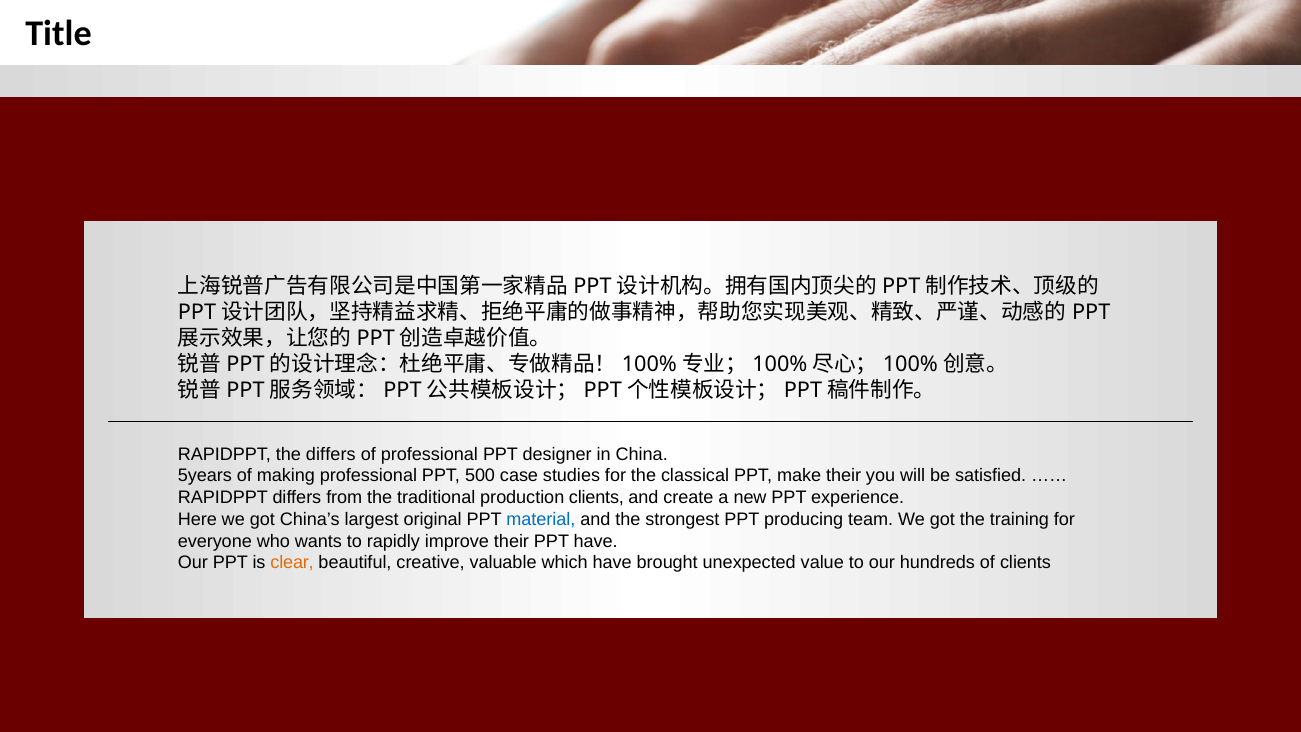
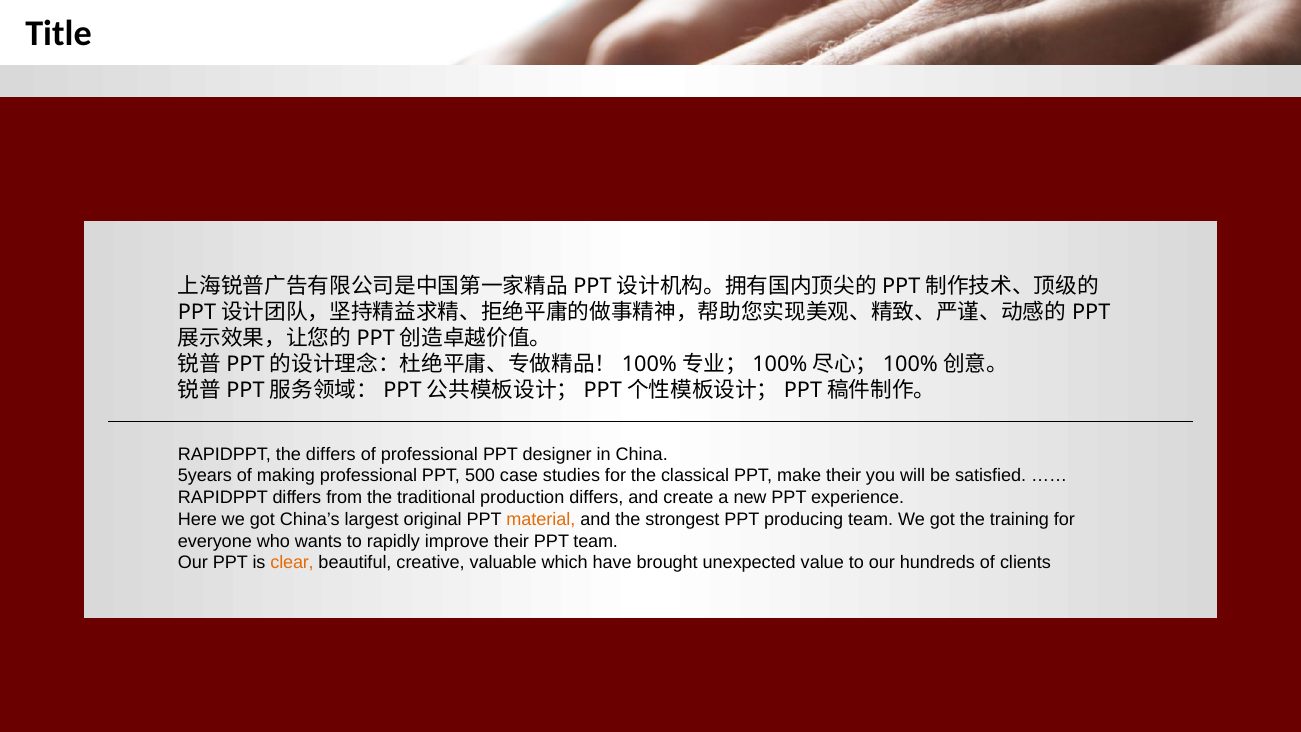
production clients: clients -> differs
material colour: blue -> orange
PPT have: have -> team
